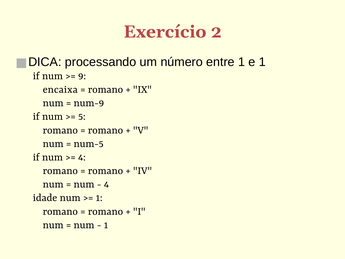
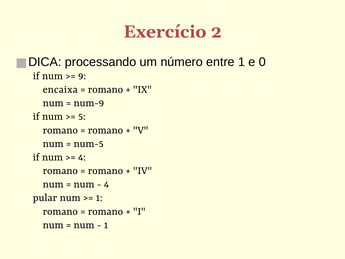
e 1: 1 -> 0
idade: idade -> pular
